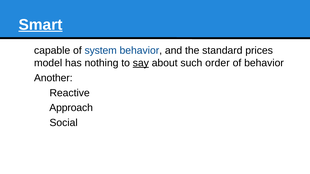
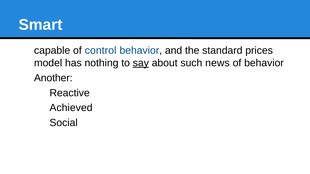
Smart underline: present -> none
system: system -> control
order: order -> news
Approach: Approach -> Achieved
